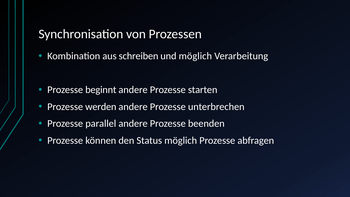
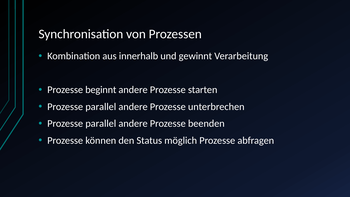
schreiben: schreiben -> innerhalb
und möglich: möglich -> gewinnt
werden at (101, 107): werden -> parallel
